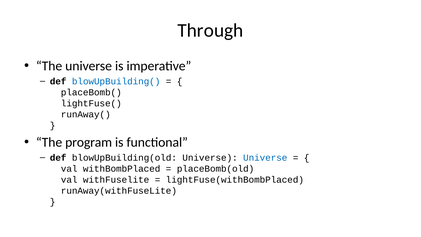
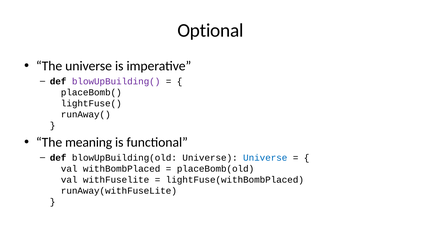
Through: Through -> Optional
blowUpBuilding( colour: blue -> purple
program: program -> meaning
